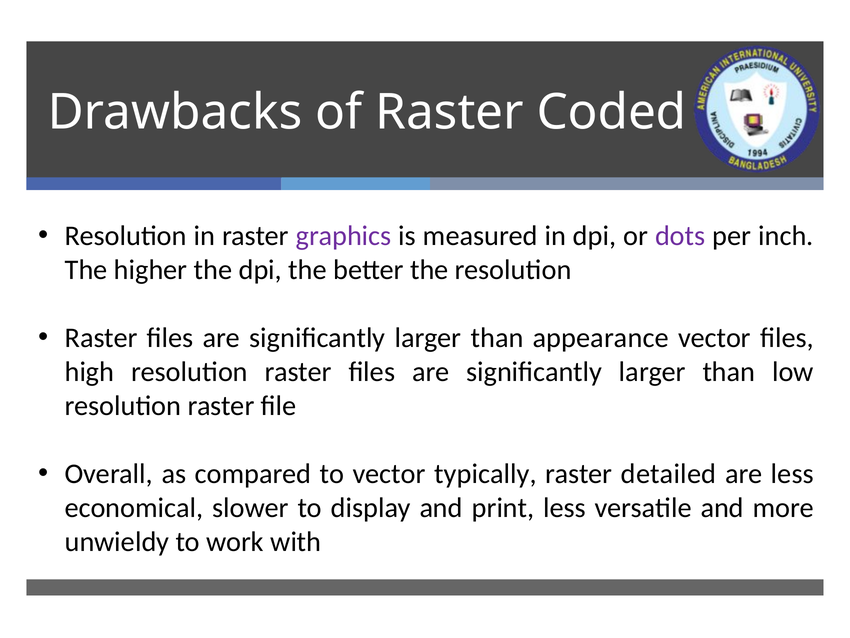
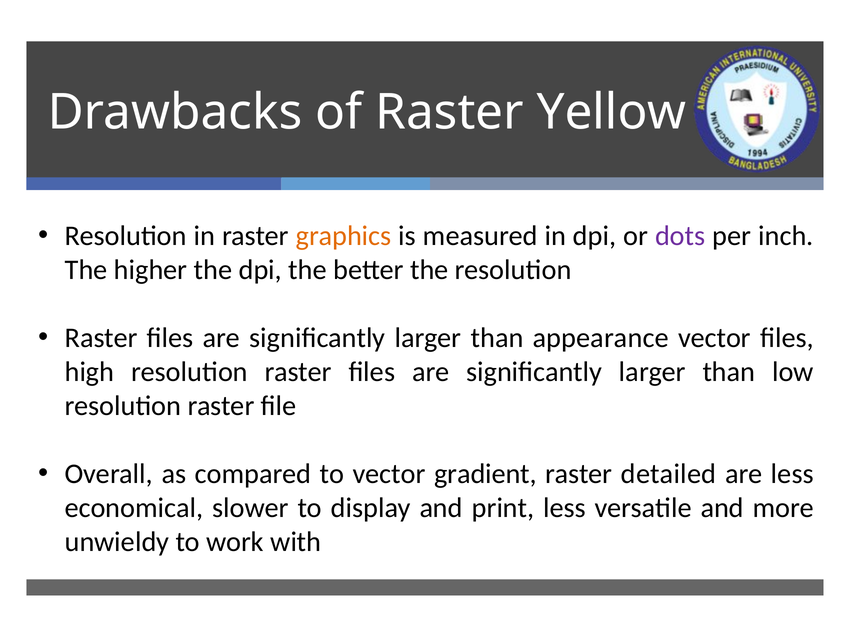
Coded: Coded -> Yellow
graphics colour: purple -> orange
typically: typically -> gradient
